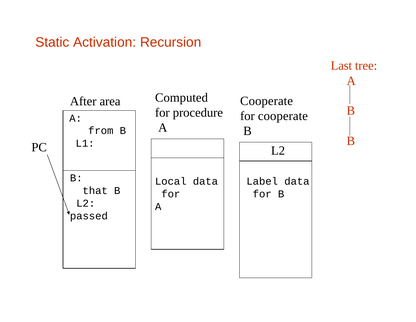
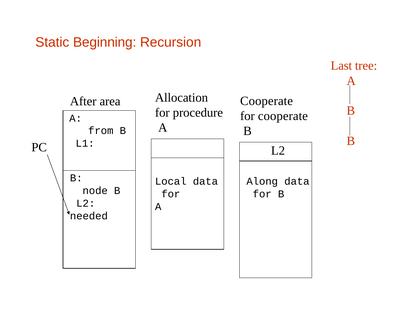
Activation: Activation -> Beginning
Computed: Computed -> Allocation
Label: Label -> Along
that: that -> node
passed: passed -> needed
